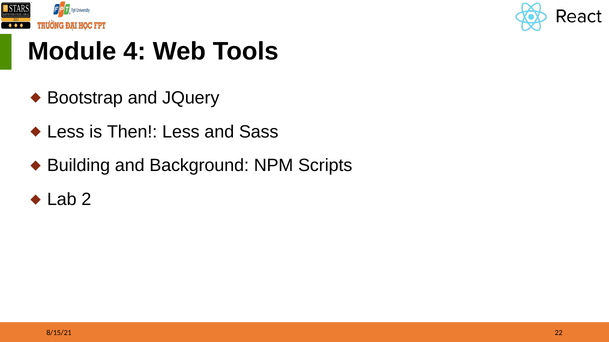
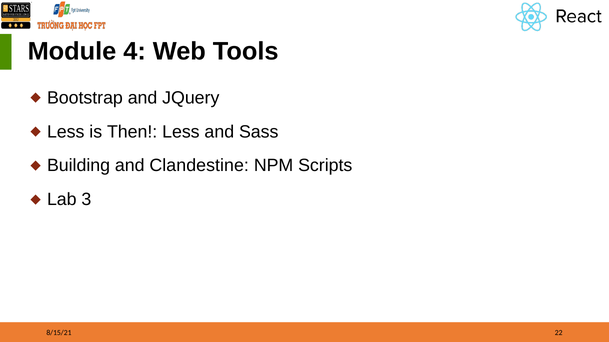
Background: Background -> Clandestine
2: 2 -> 3
